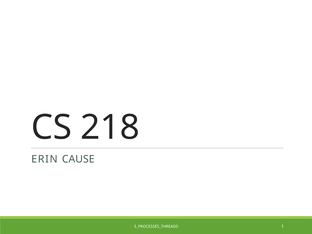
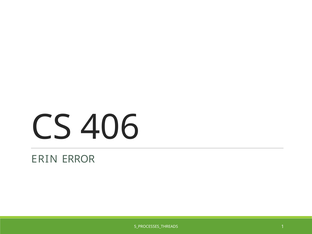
218: 218 -> 406
CAUSE: CAUSE -> ERROR
